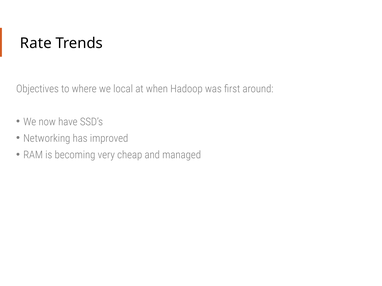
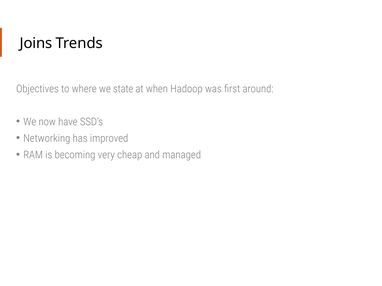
Rate: Rate -> Joins
local: local -> state
